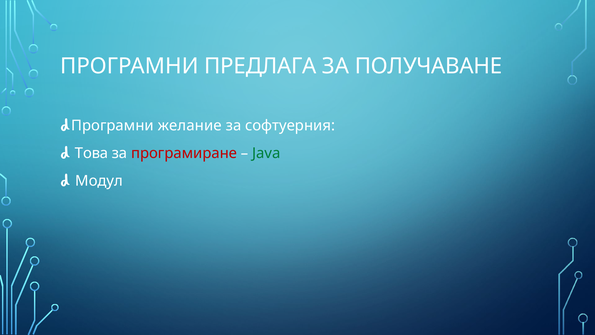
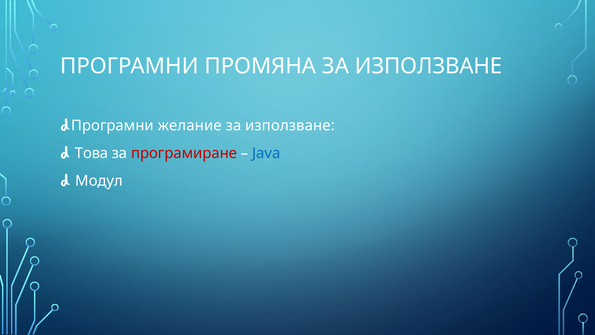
ПРЕДЛАГА: ПРЕДЛАГА -> ПРОМЯНА
ПОЛУЧАВАНЕ at (429, 66): ПОЛУЧАВАНЕ -> ИЗПОЛЗВАНЕ
софтуерния at (290, 126): софтуерния -> използване
Java colour: green -> blue
